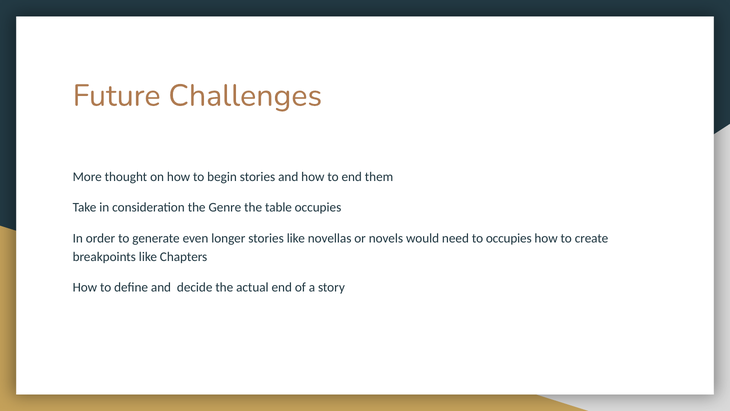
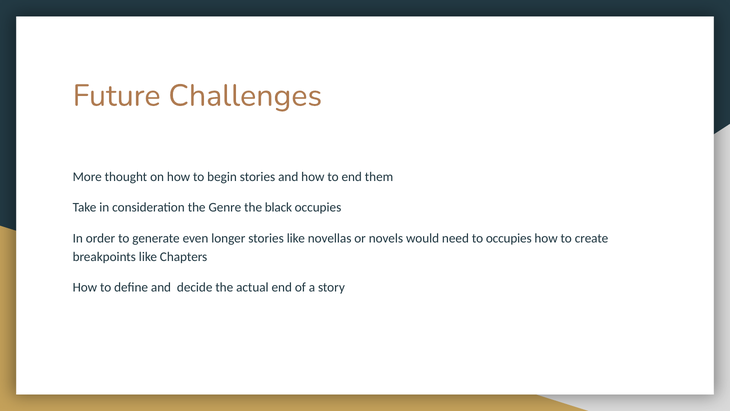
table: table -> black
